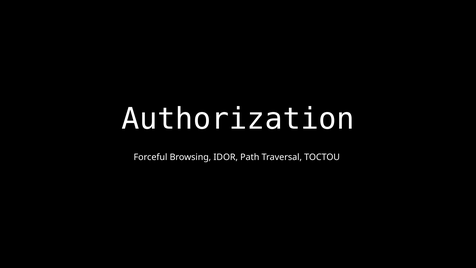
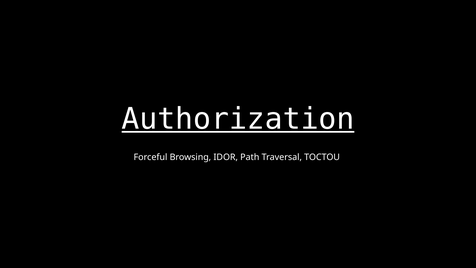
Authorization underline: none -> present
